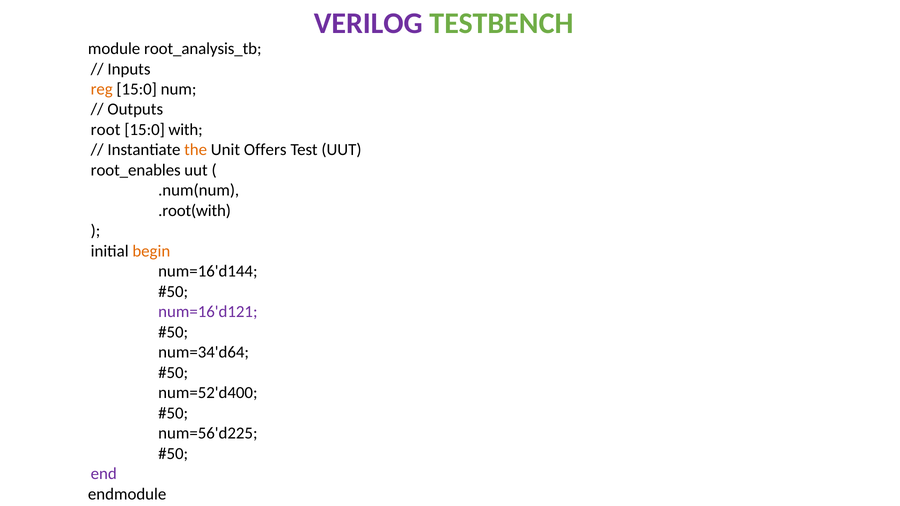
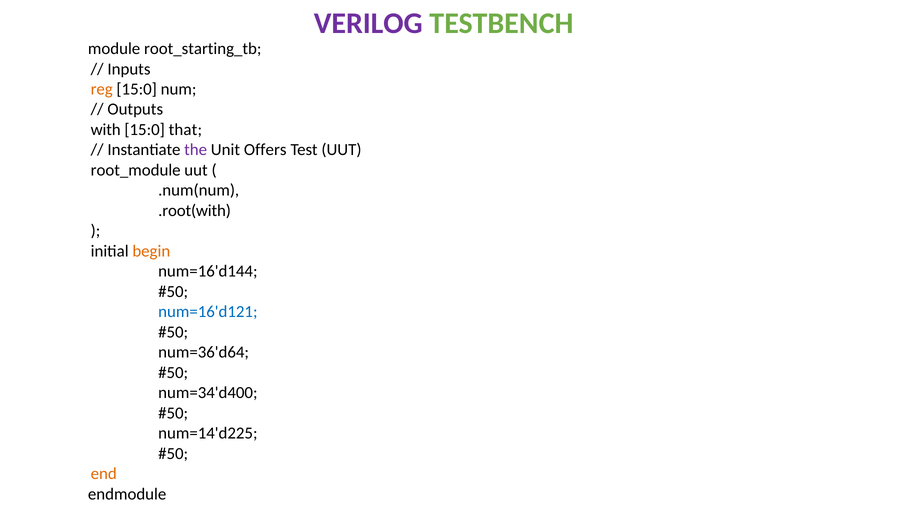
root_analysis_tb: root_analysis_tb -> root_starting_tb
root: root -> with
with: with -> that
the colour: orange -> purple
root_enables: root_enables -> root_module
num=16'd121 colour: purple -> blue
num=34'd64: num=34'd64 -> num=36'd64
num=52'd400: num=52'd400 -> num=34'd400
num=56'd225: num=56'd225 -> num=14'd225
end colour: purple -> orange
